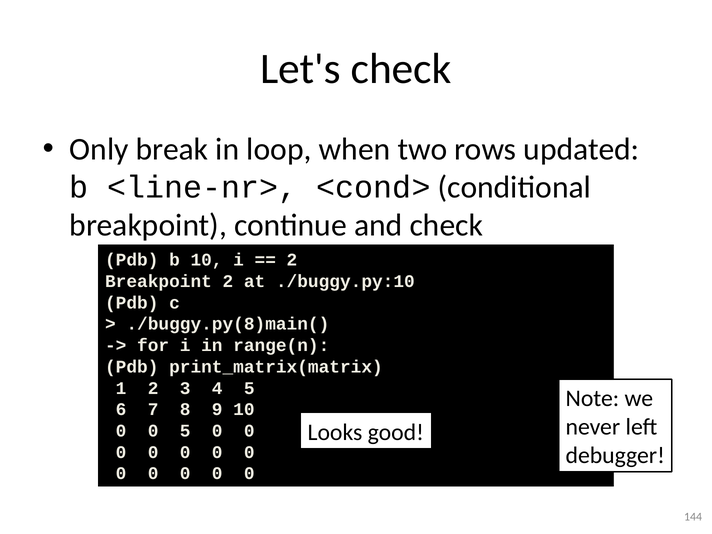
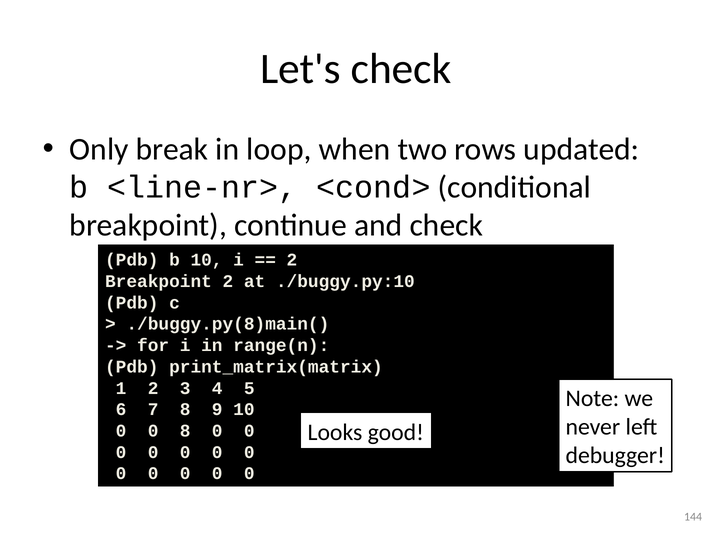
0 5: 5 -> 8
